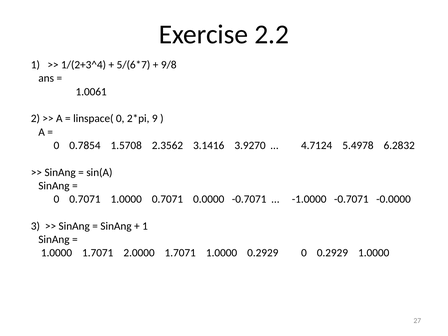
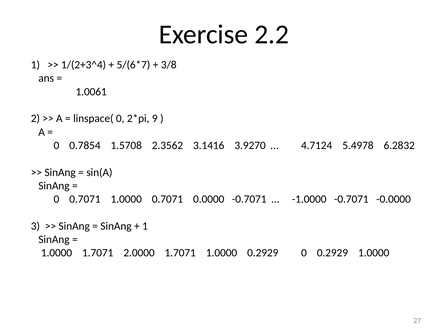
9/8: 9/8 -> 3/8
